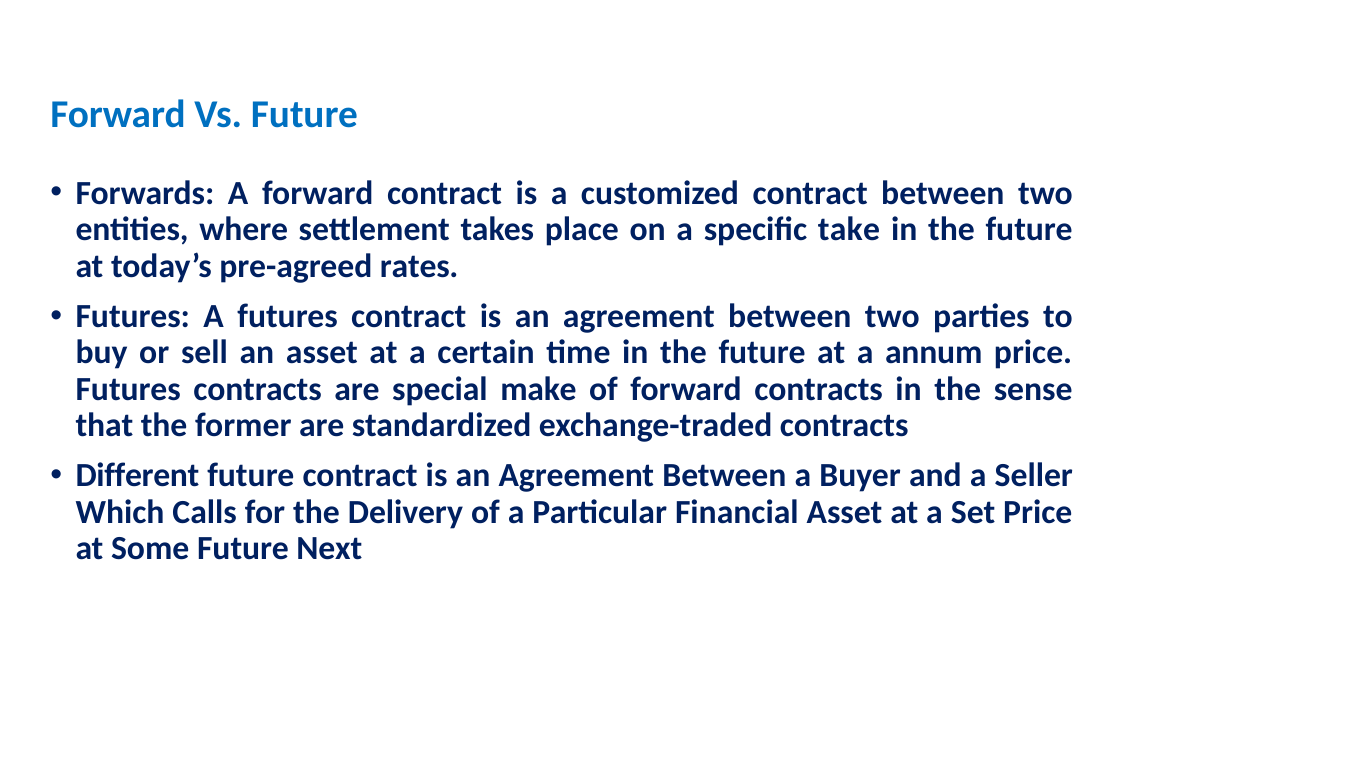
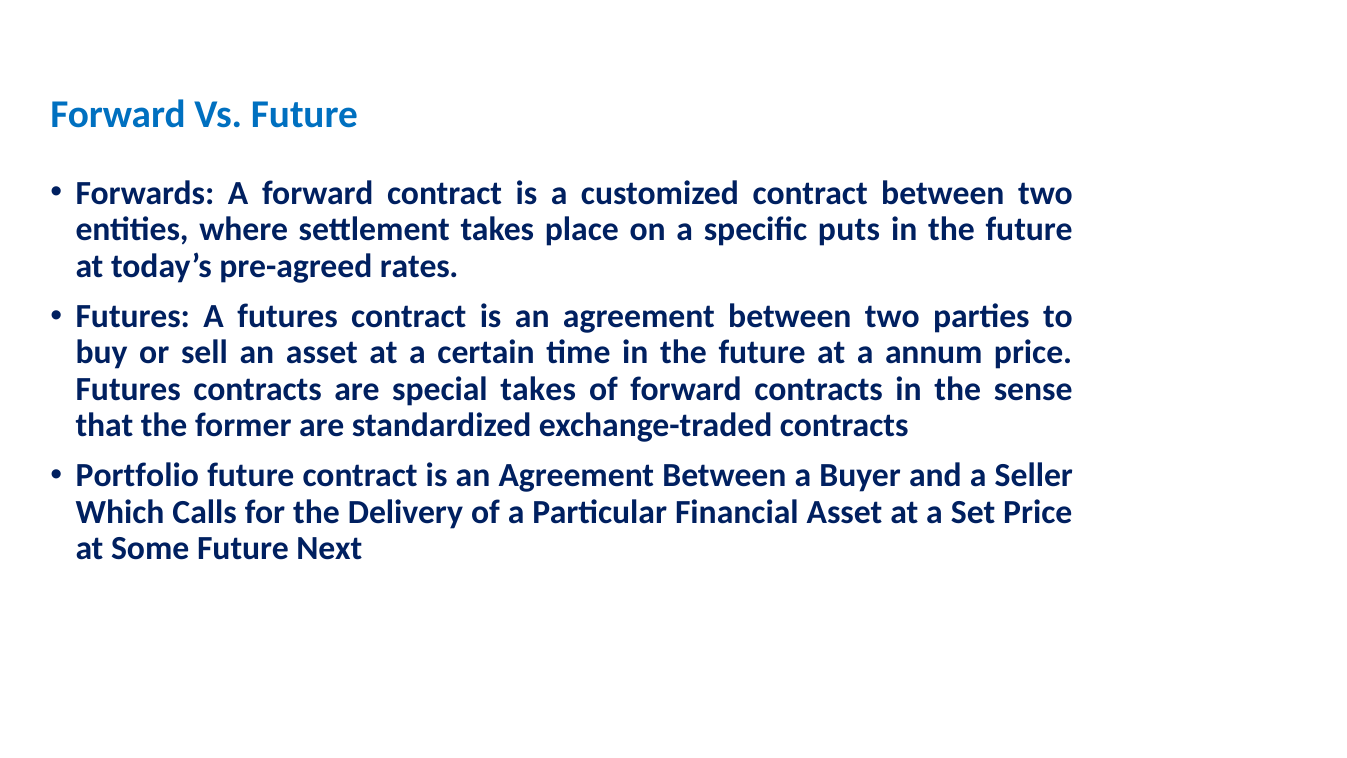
take: take -> puts
special make: make -> takes
Different: Different -> Portfolio
